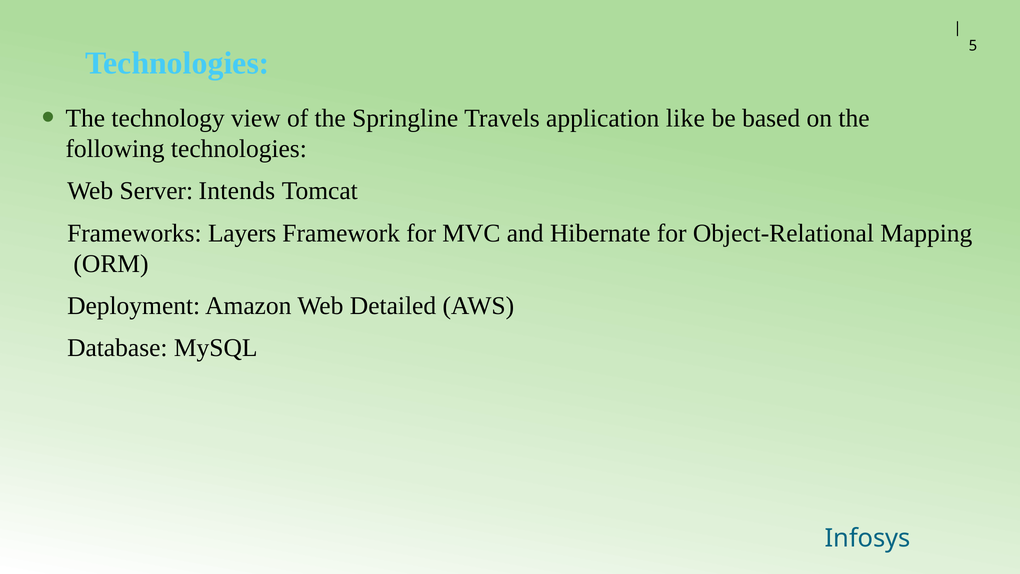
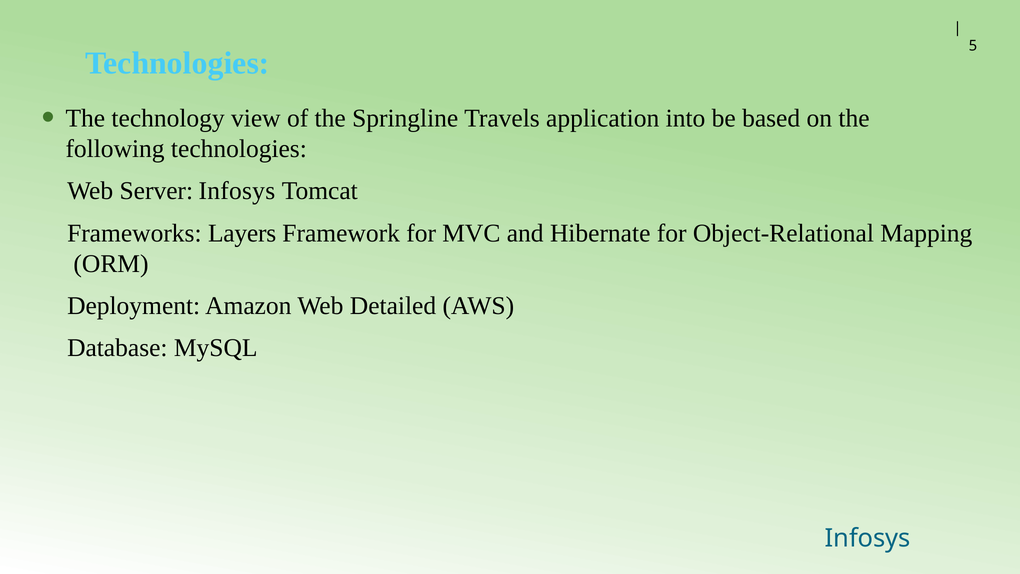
like: like -> into
Server Intends: Intends -> Infosys
